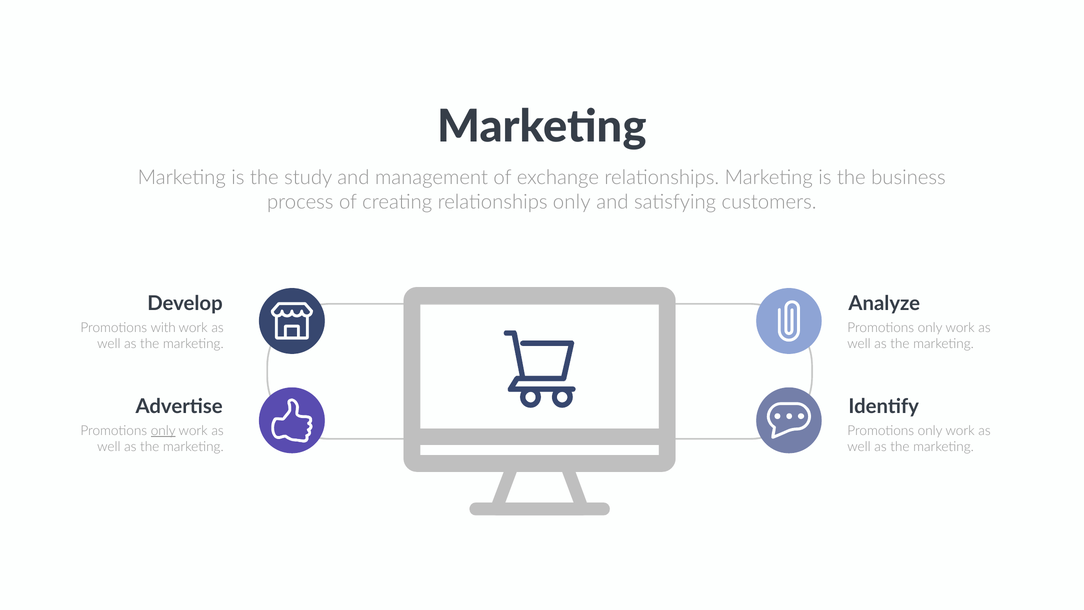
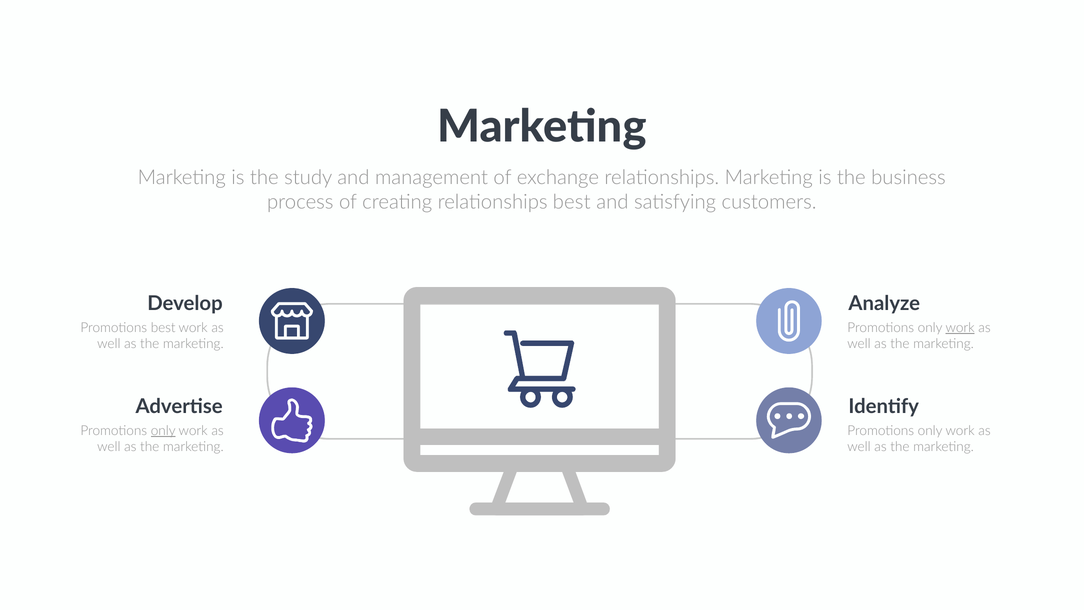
relationships only: only -> best
Promotions with: with -> best
work at (960, 328) underline: none -> present
